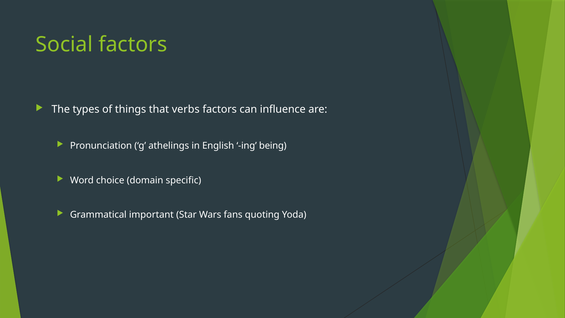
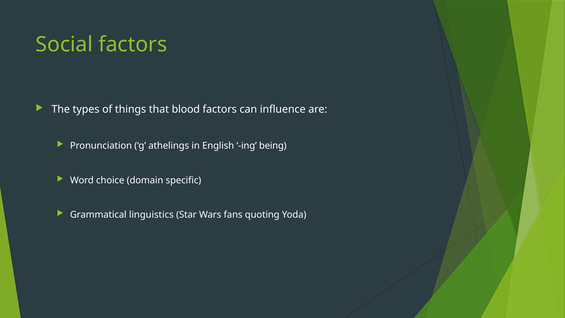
verbs: verbs -> blood
important: important -> linguistics
